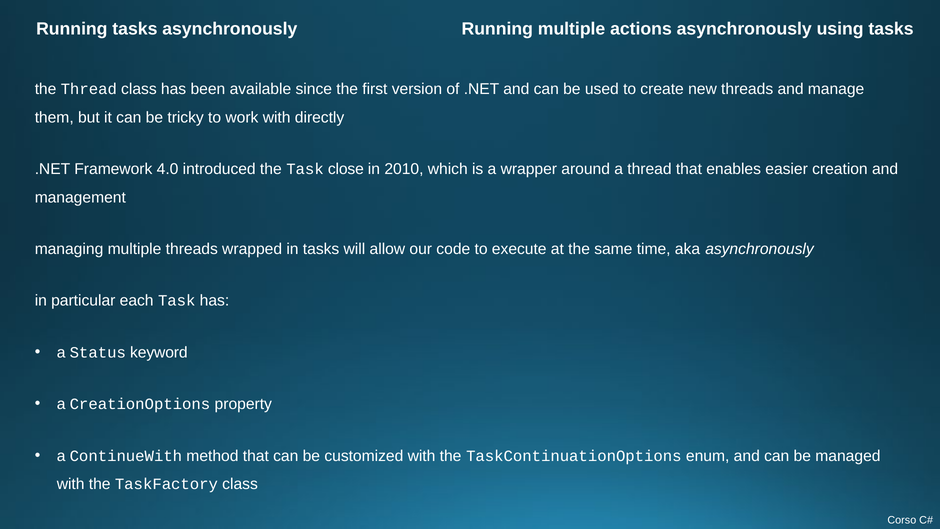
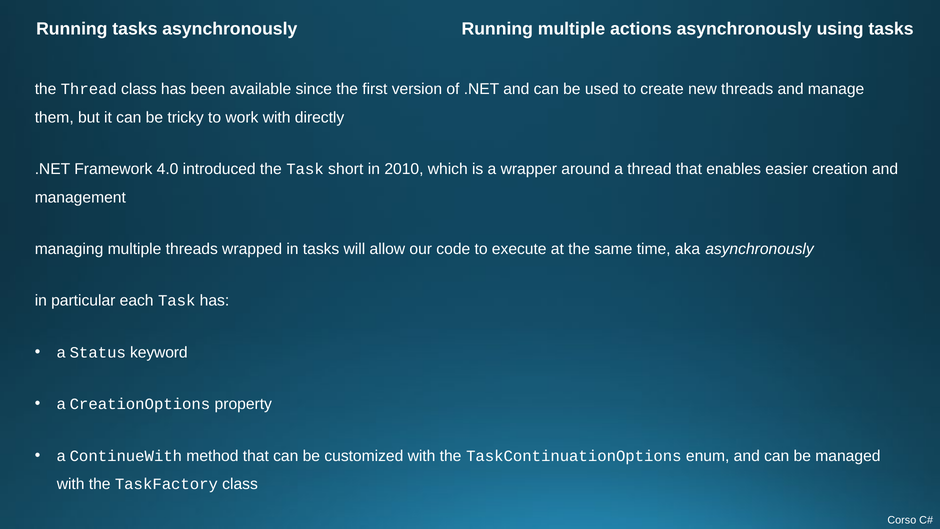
close: close -> short
